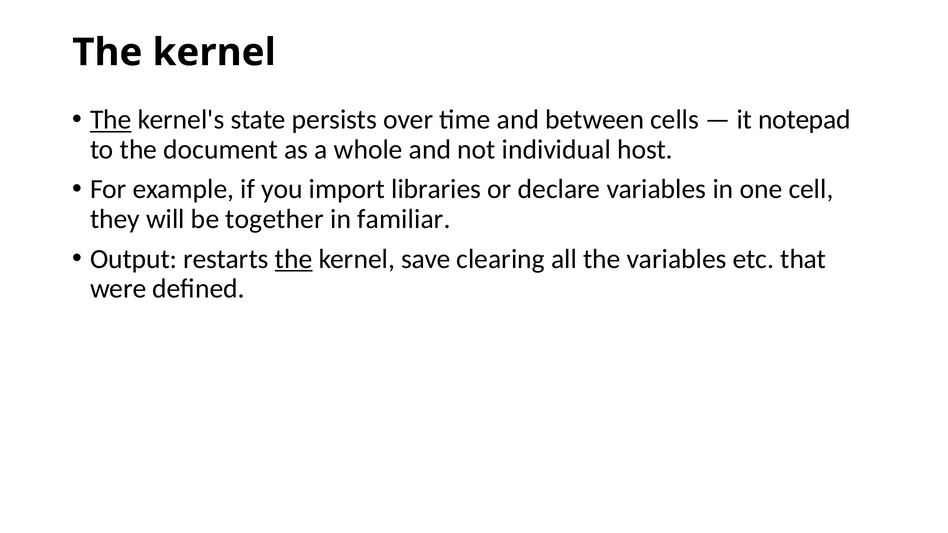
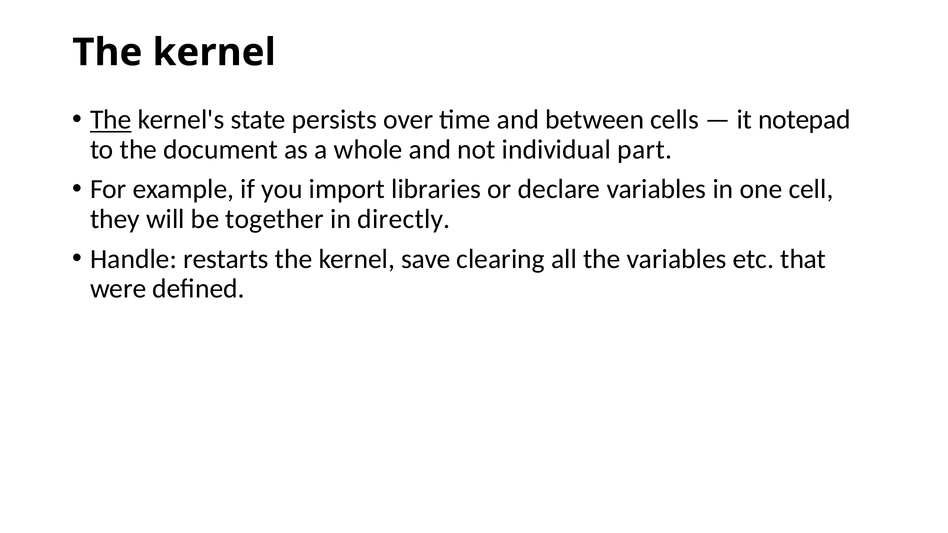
host: host -> part
familiar: familiar -> directly
Output: Output -> Handle
the at (294, 259) underline: present -> none
